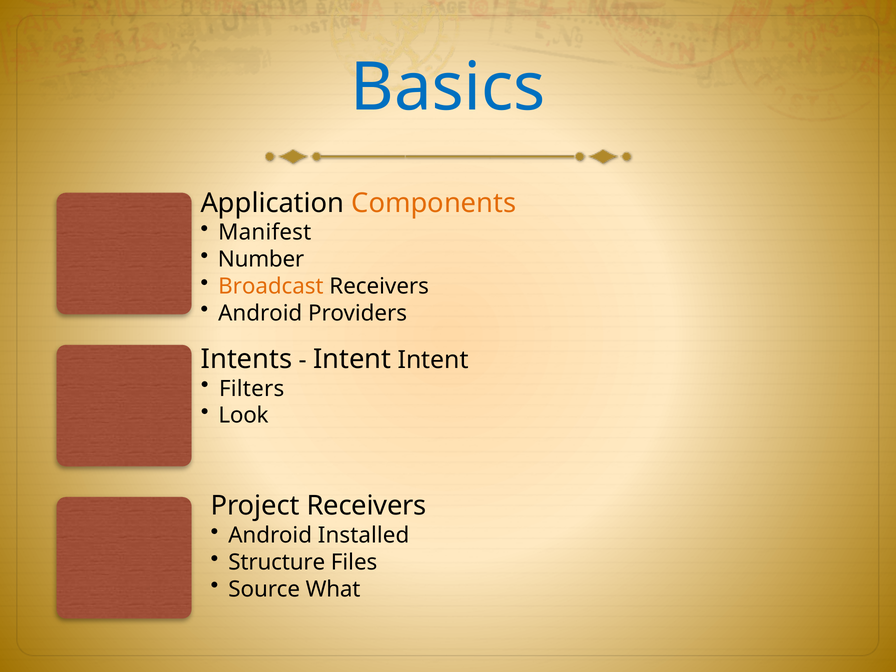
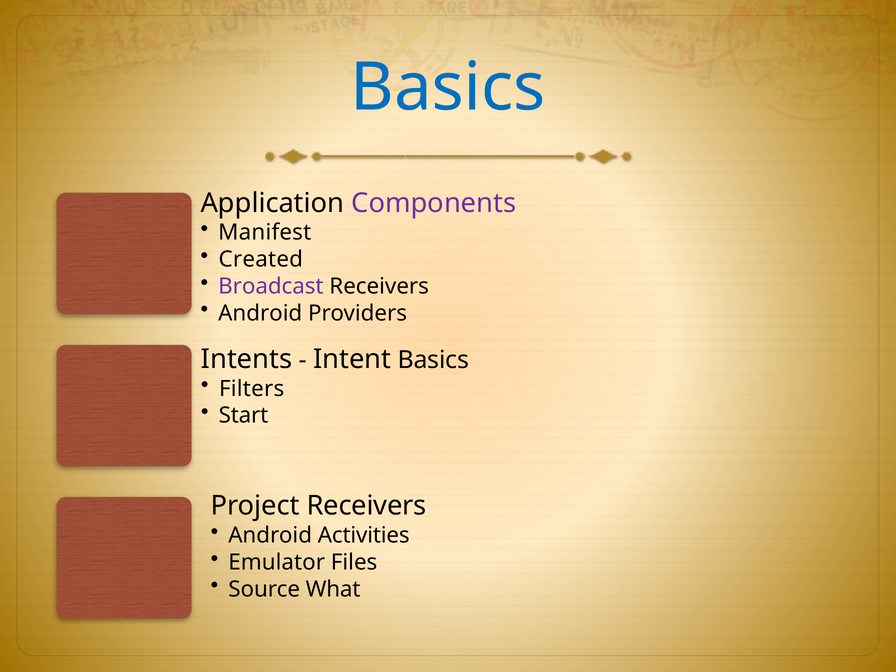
Components colour: orange -> purple
Number: Number -> Created
Broadcast colour: orange -> purple
Intent Intent: Intent -> Basics
Look: Look -> Start
Installed: Installed -> Activities
Structure: Structure -> Emulator
